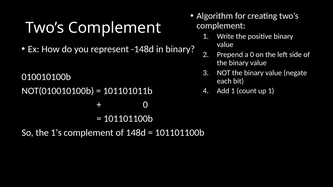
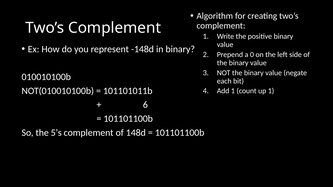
0 at (145, 105): 0 -> 6
1’s: 1’s -> 5’s
